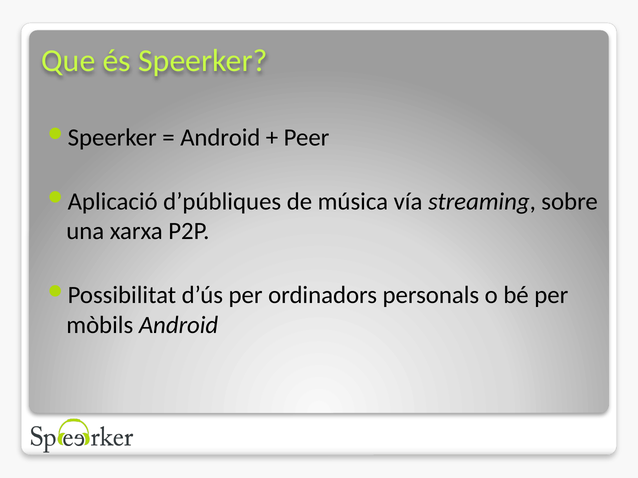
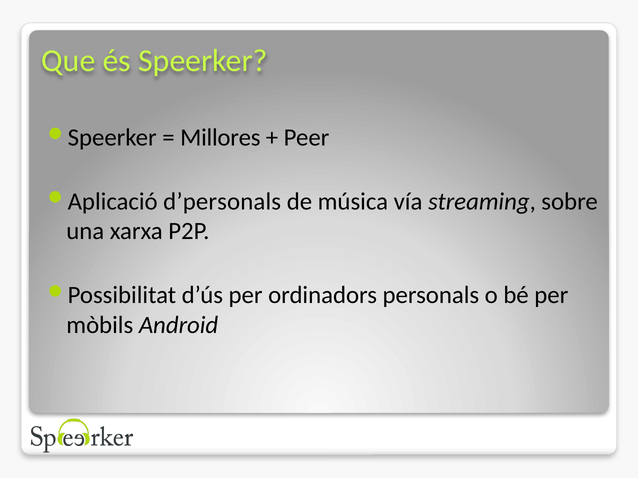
Android at (220, 138): Android -> Millores
d’públiques: d’públiques -> d’personals
